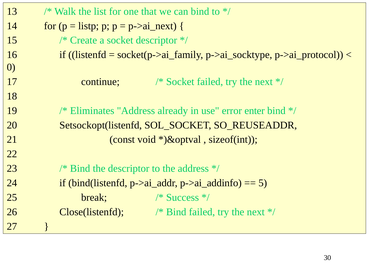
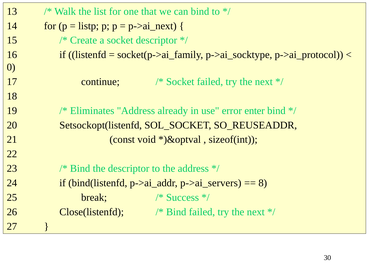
p->ai_addinfo: p->ai_addinfo -> p->ai_servers
5: 5 -> 8
